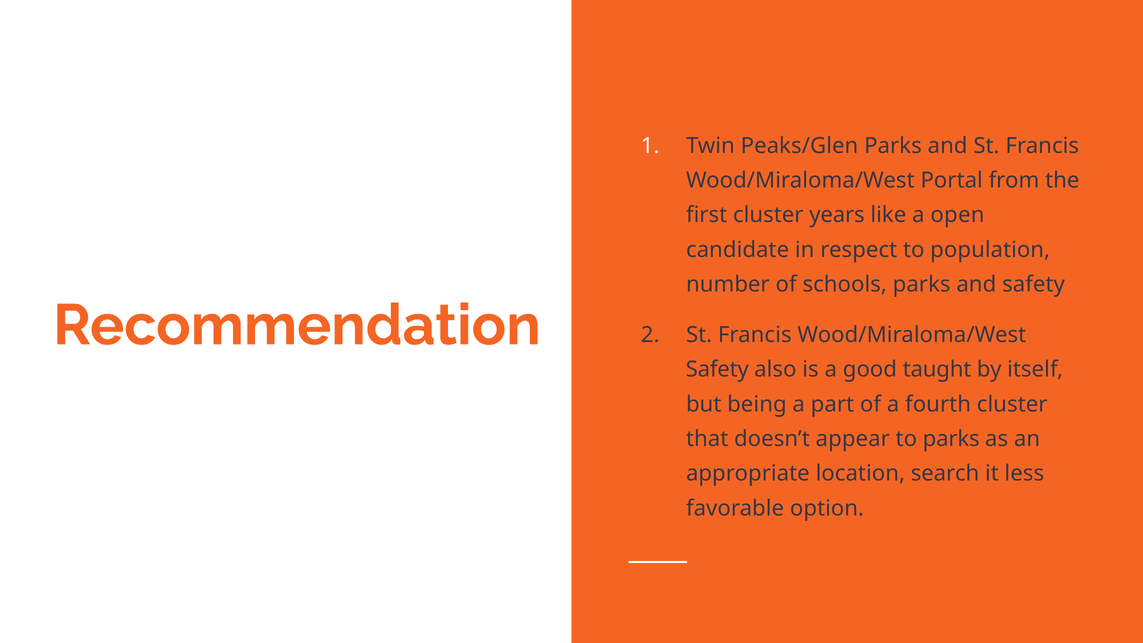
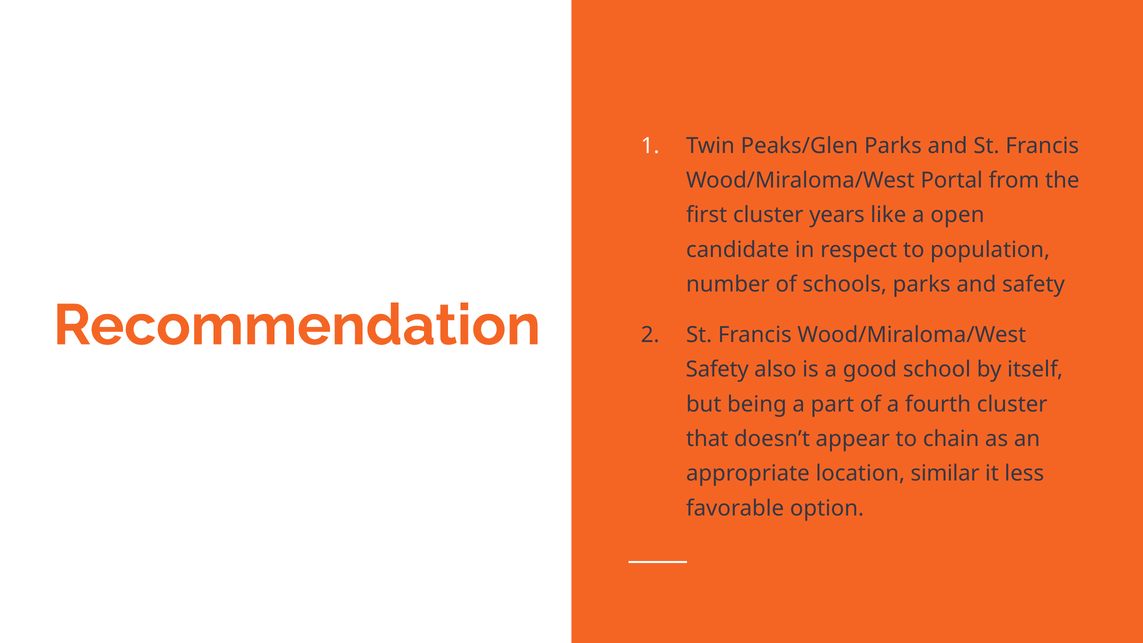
taught: taught -> school
to parks: parks -> chain
search: search -> similar
